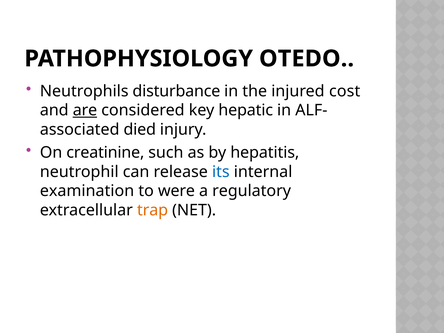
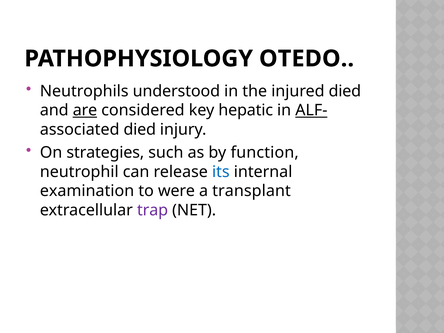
disturbance: disturbance -> understood
injured cost: cost -> died
ALF- underline: none -> present
creatinine: creatinine -> strategies
hepatitis: hepatitis -> function
regulatory: regulatory -> transplant
trap colour: orange -> purple
